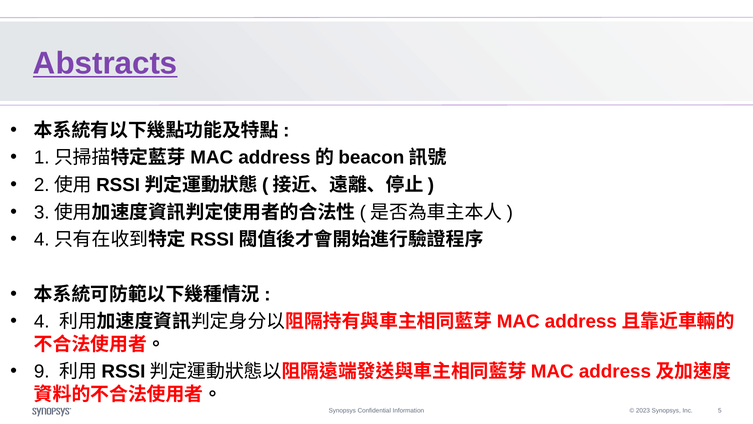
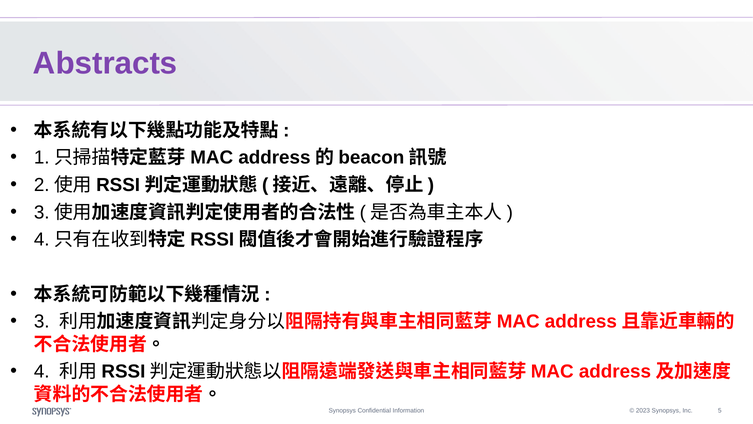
Abstracts underline: present -> none
4: 4 -> 3
9: 9 -> 4
